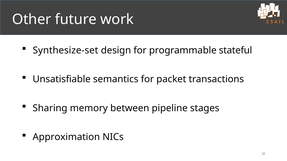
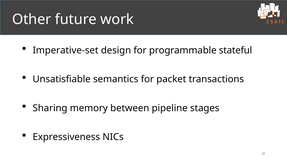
Synthesize-set: Synthesize-set -> Imperative-set
Approximation: Approximation -> Expressiveness
